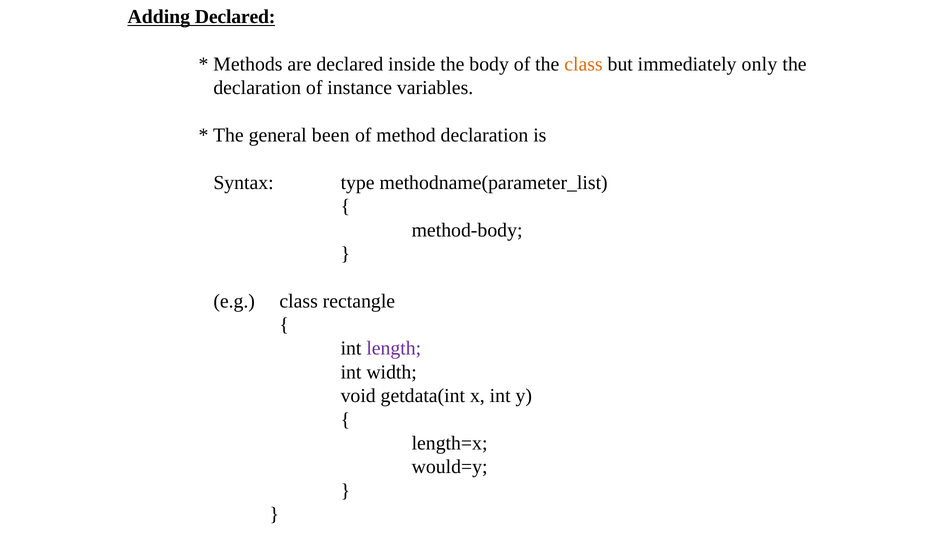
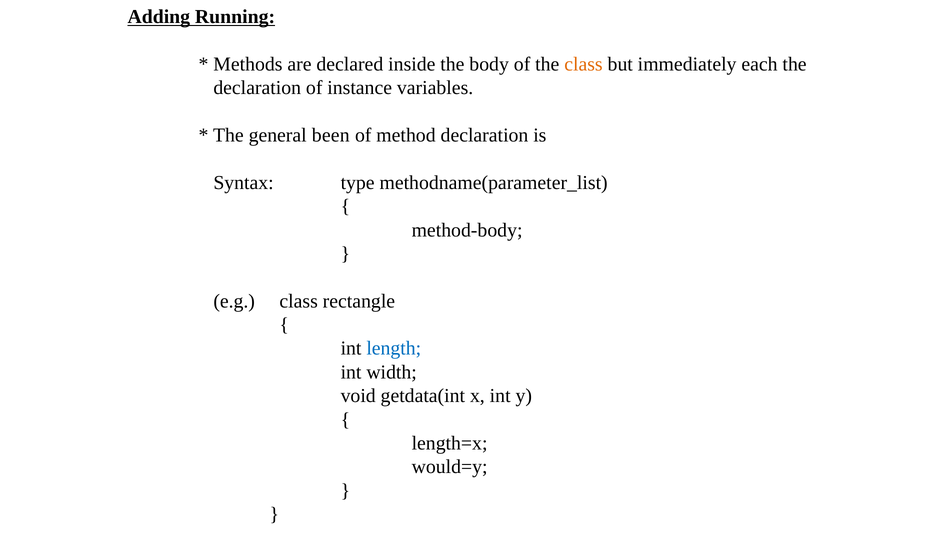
Adding Declared: Declared -> Running
only: only -> each
length colour: purple -> blue
